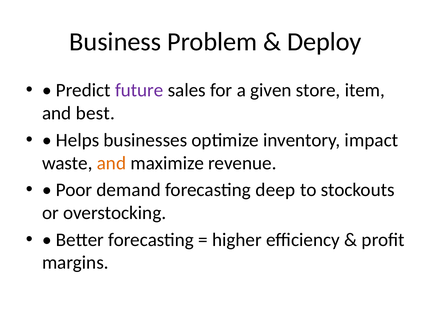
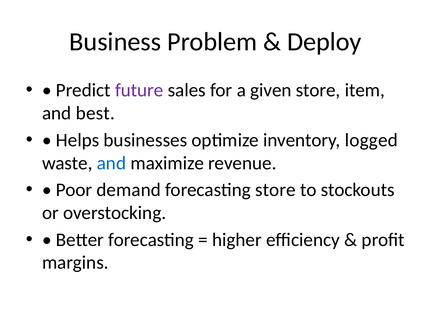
impact: impact -> logged
and at (111, 163) colour: orange -> blue
forecasting deep: deep -> store
